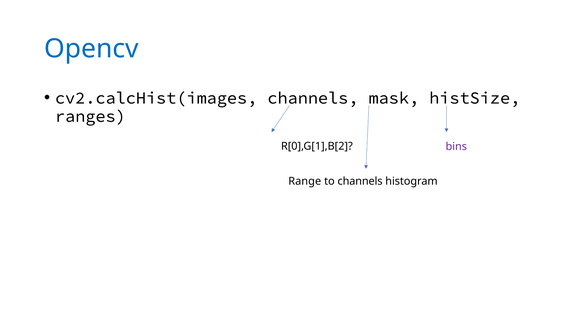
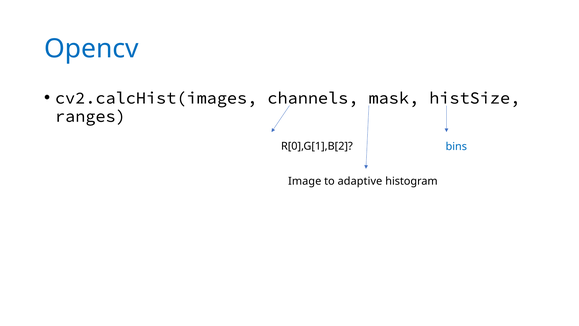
bins colour: purple -> blue
Range: Range -> Image
to channels: channels -> adaptive
